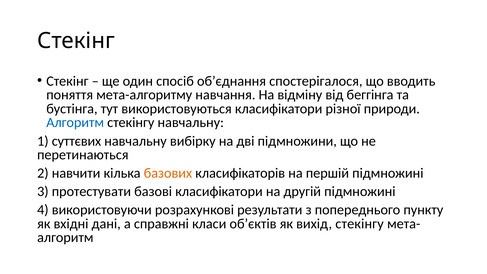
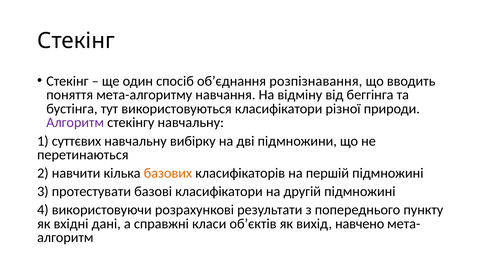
спостерігалося: спостерігалося -> розпізнавання
Алгоритм at (75, 123) colour: blue -> purple
вихід стекінгу: стекінгу -> навчено
